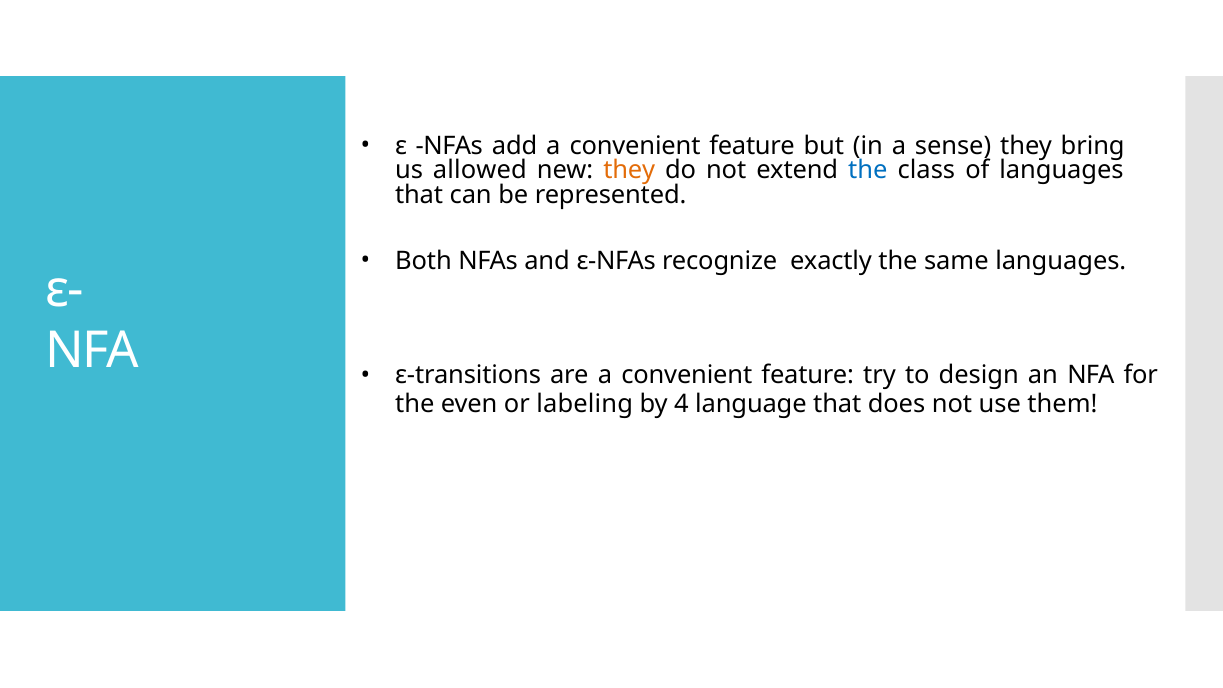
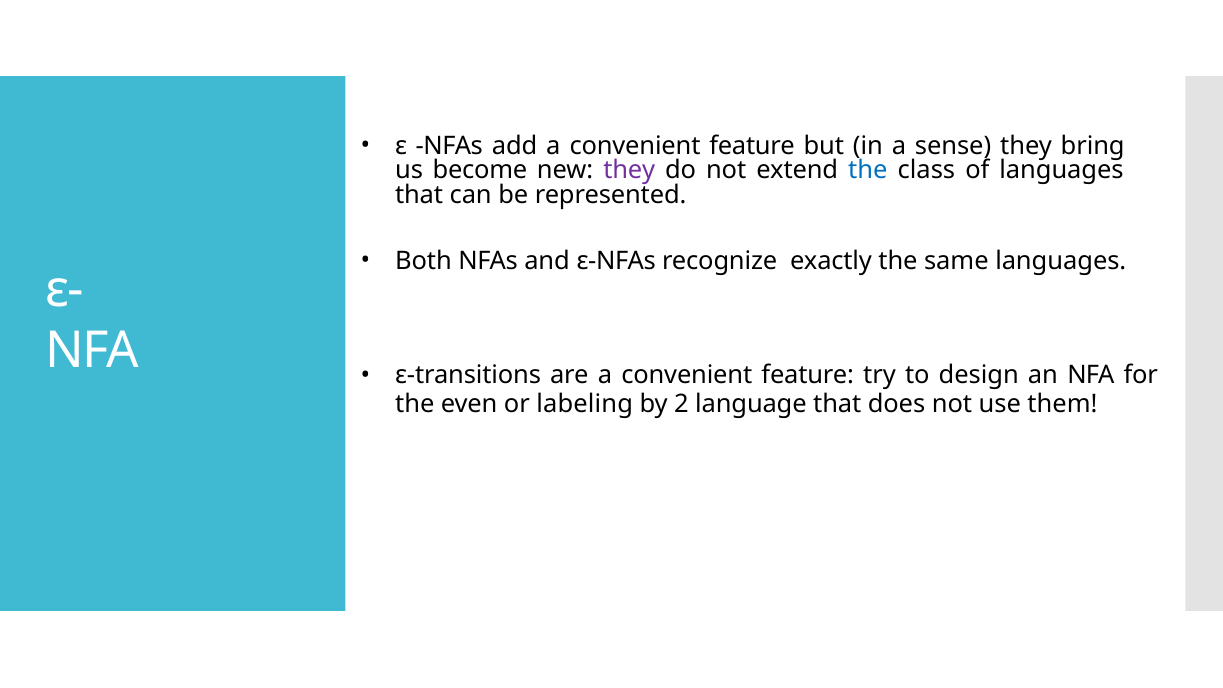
allowed: allowed -> become
they at (629, 170) colour: orange -> purple
4: 4 -> 2
